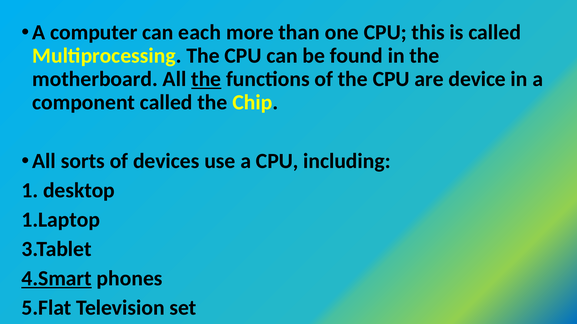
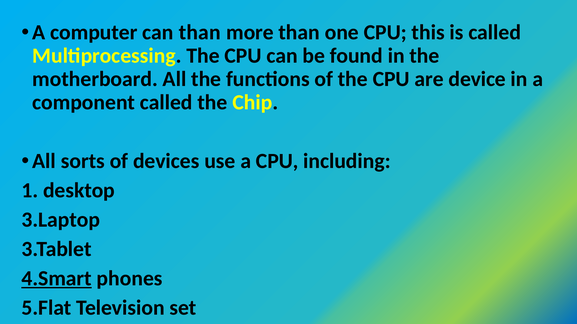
can each: each -> than
the at (206, 79) underline: present -> none
1.Laptop: 1.Laptop -> 3.Laptop
